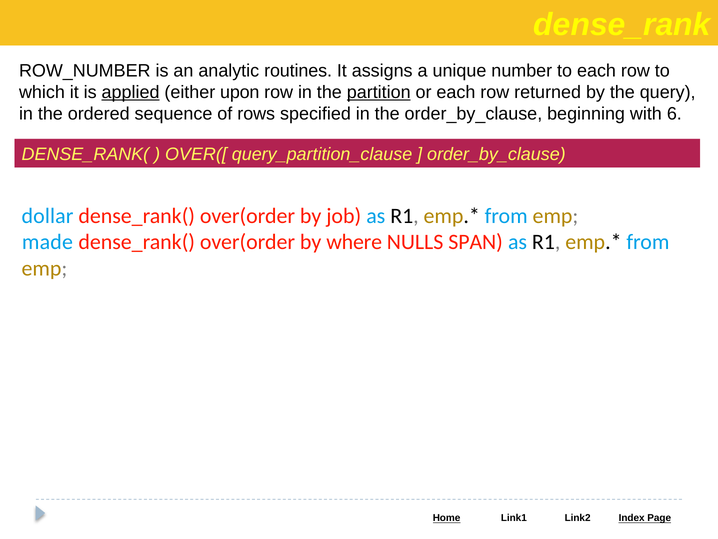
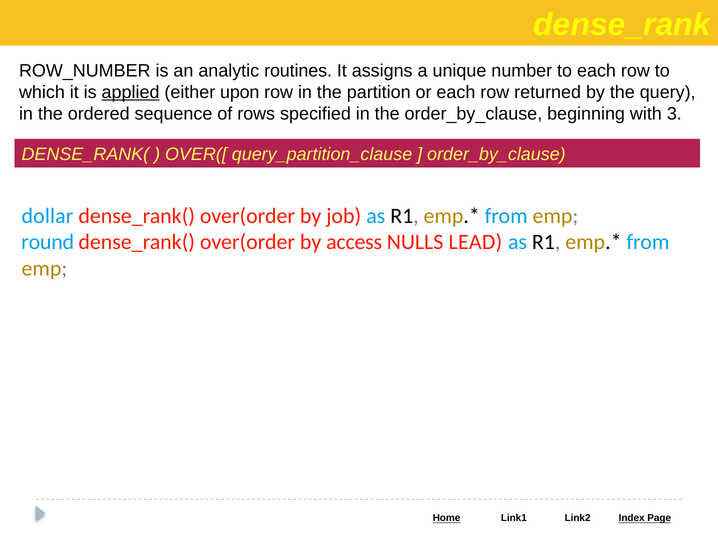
partition underline: present -> none
6: 6 -> 3
made: made -> round
where: where -> access
SPAN: SPAN -> LEAD
